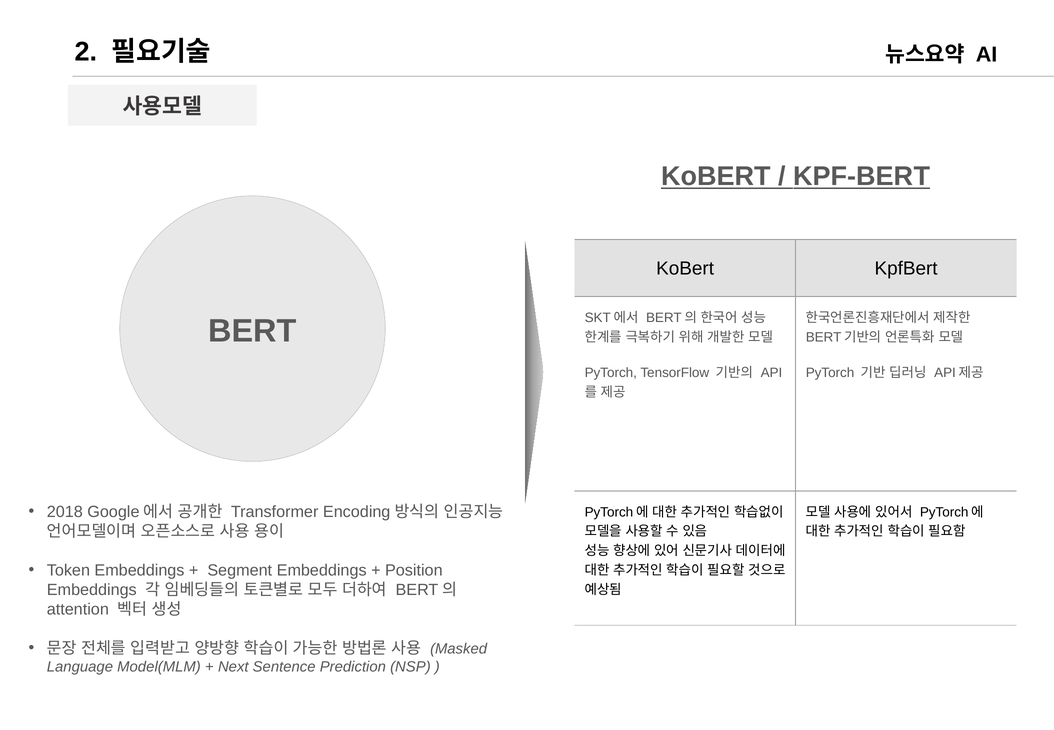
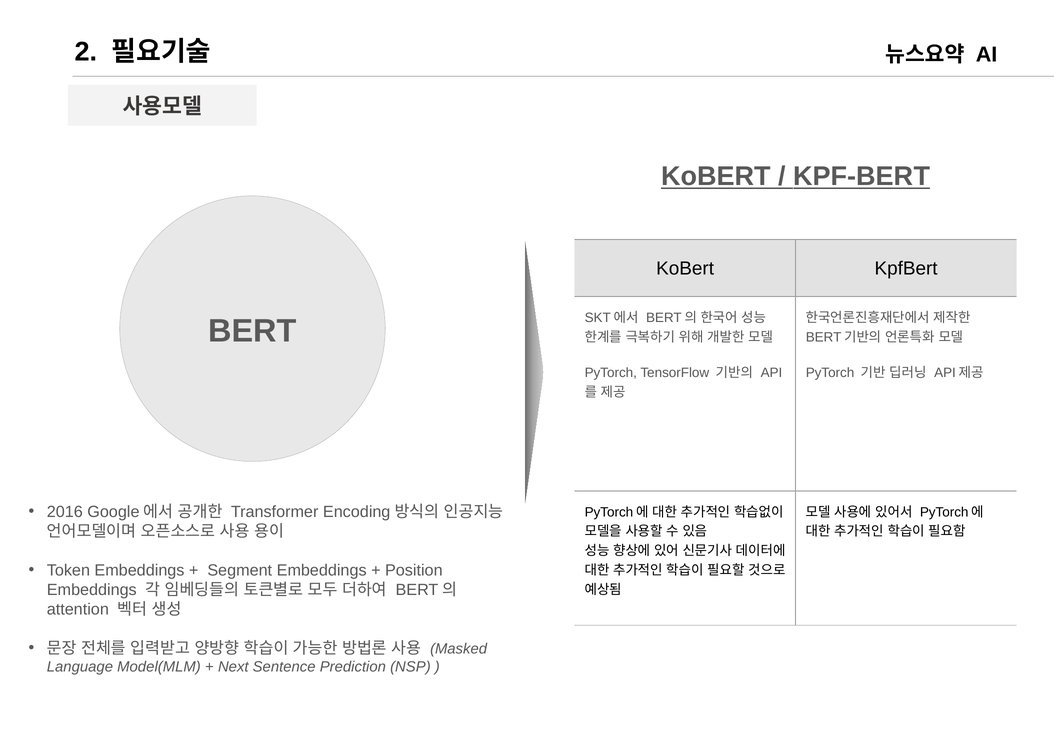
2018: 2018 -> 2016
